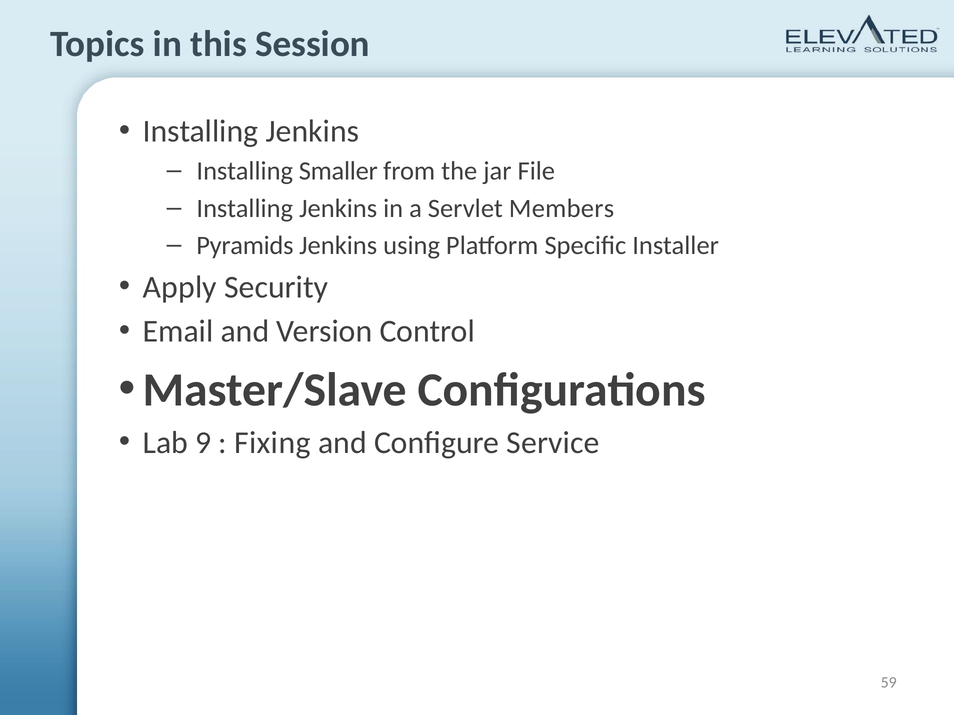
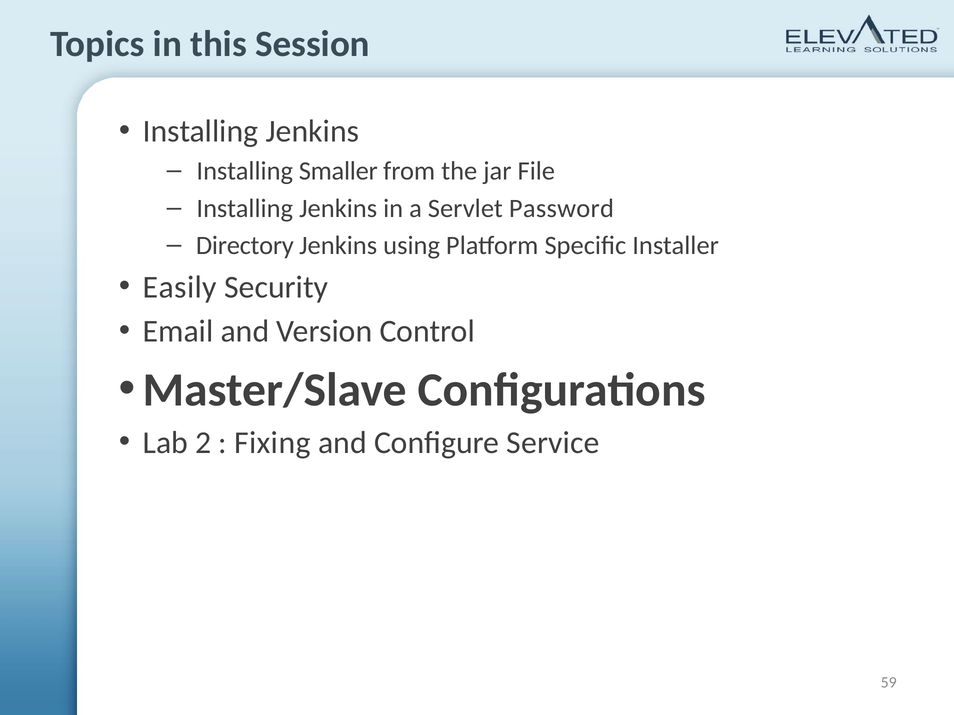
Members: Members -> Password
Pyramids: Pyramids -> Directory
Apply: Apply -> Easily
9: 9 -> 2
